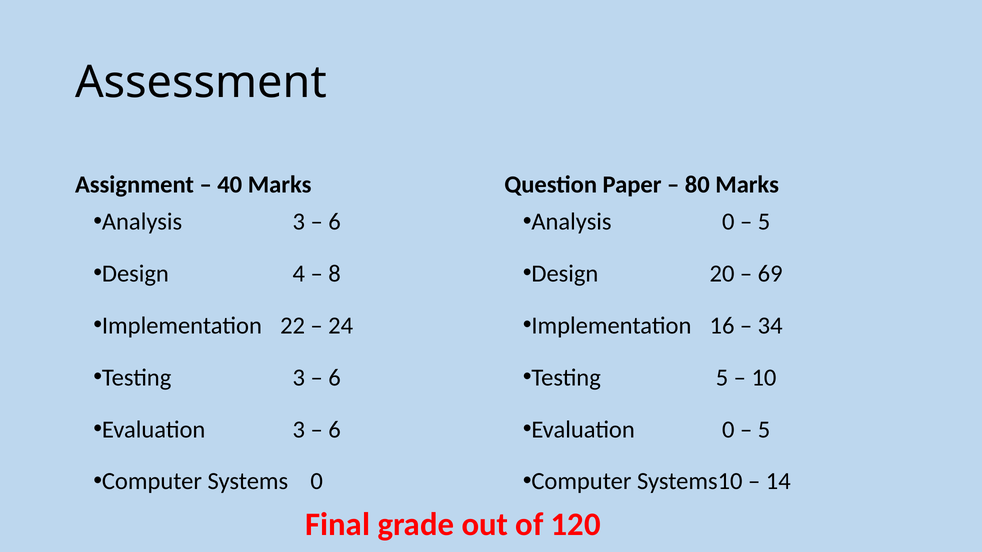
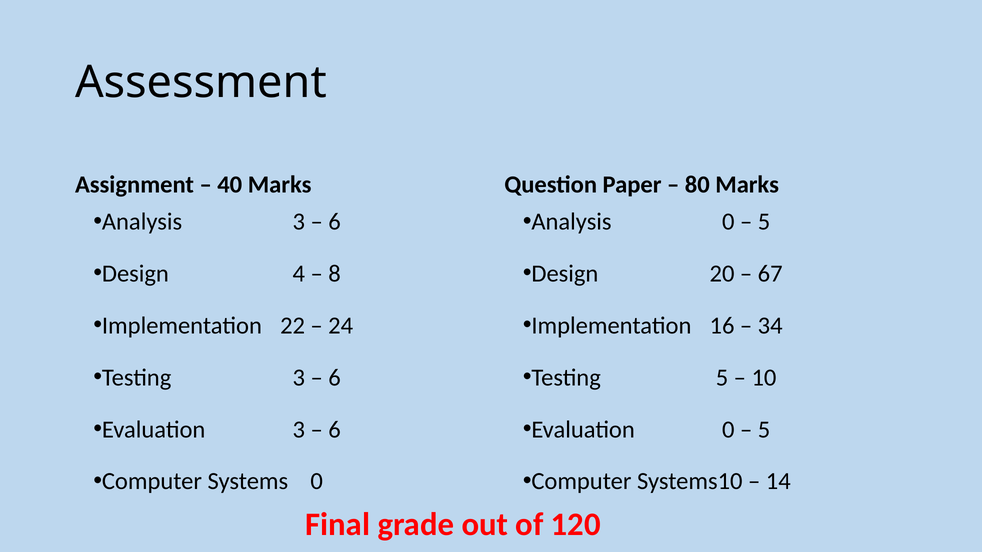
69: 69 -> 67
